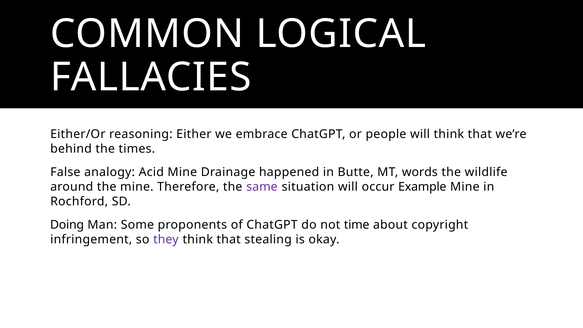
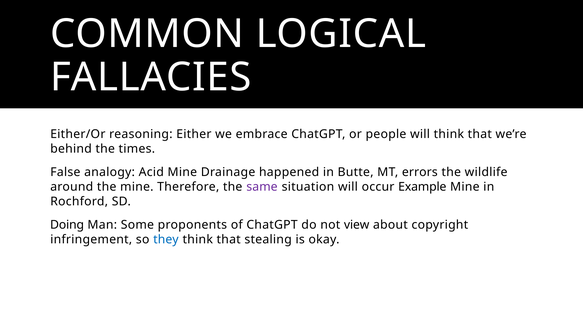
words: words -> errors
time: time -> view
they colour: purple -> blue
